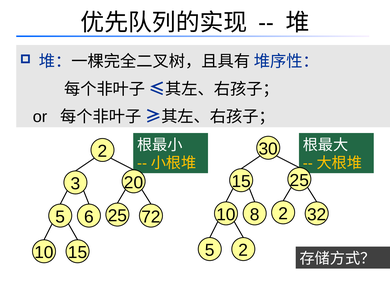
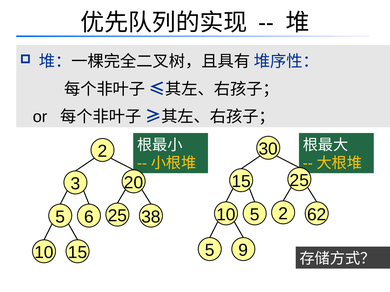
32: 32 -> 62
10 8: 8 -> 5
72: 72 -> 38
5 2: 2 -> 9
